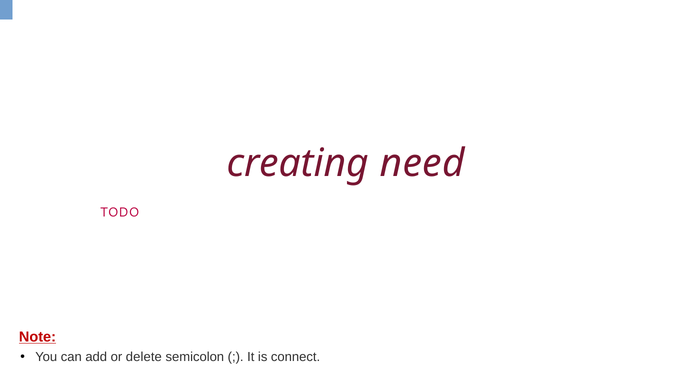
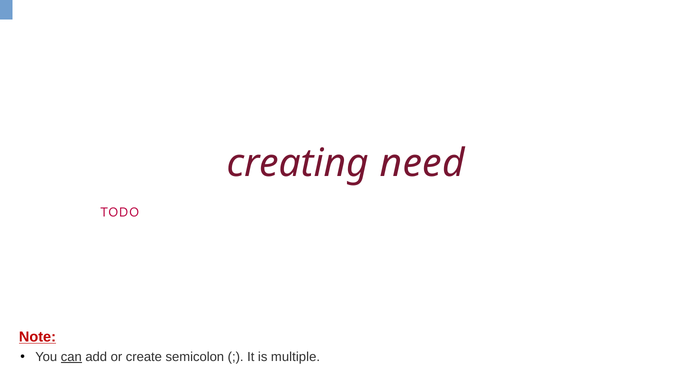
can underline: none -> present
delete: delete -> create
connect: connect -> multiple
